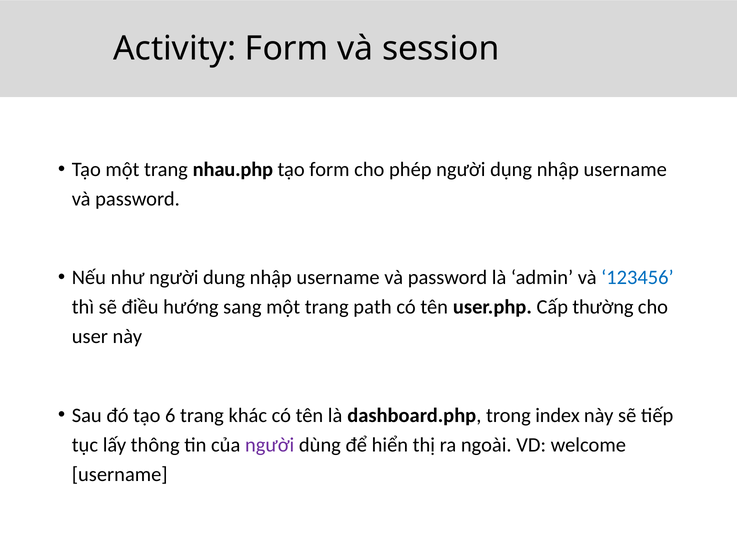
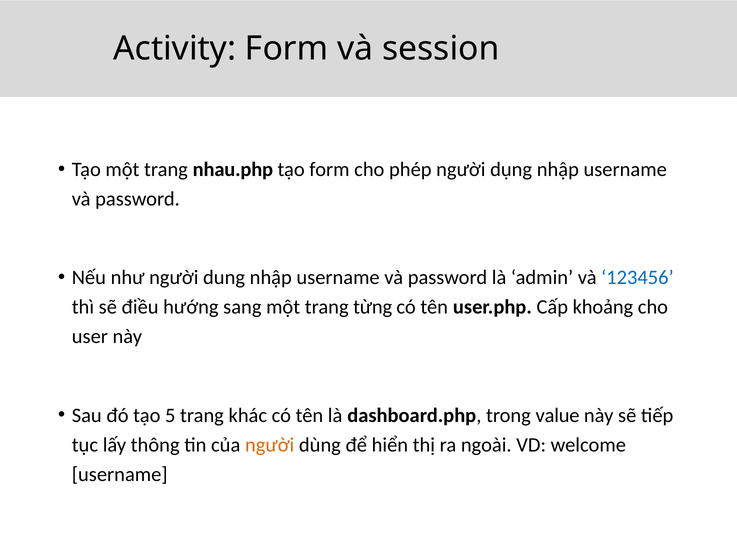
path: path -> từng
thường: thường -> khoảng
6: 6 -> 5
index: index -> value
người at (270, 445) colour: purple -> orange
